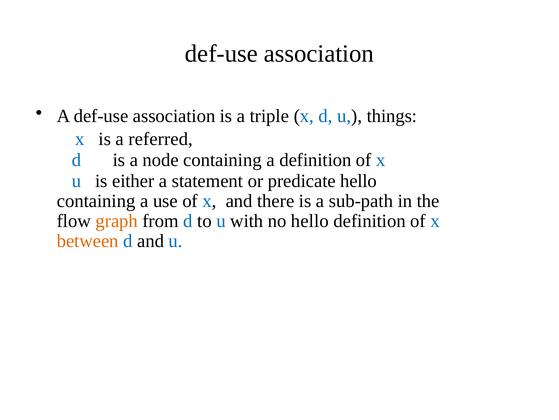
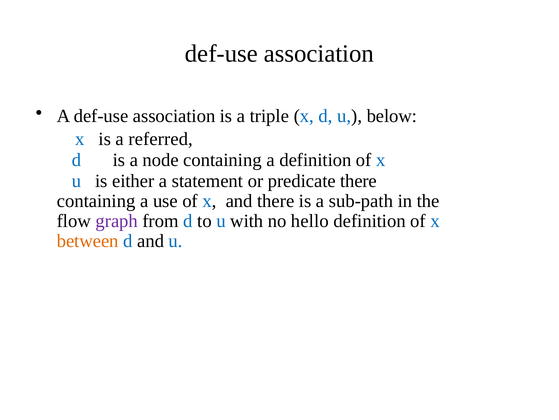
things: things -> below
predicate hello: hello -> there
graph colour: orange -> purple
